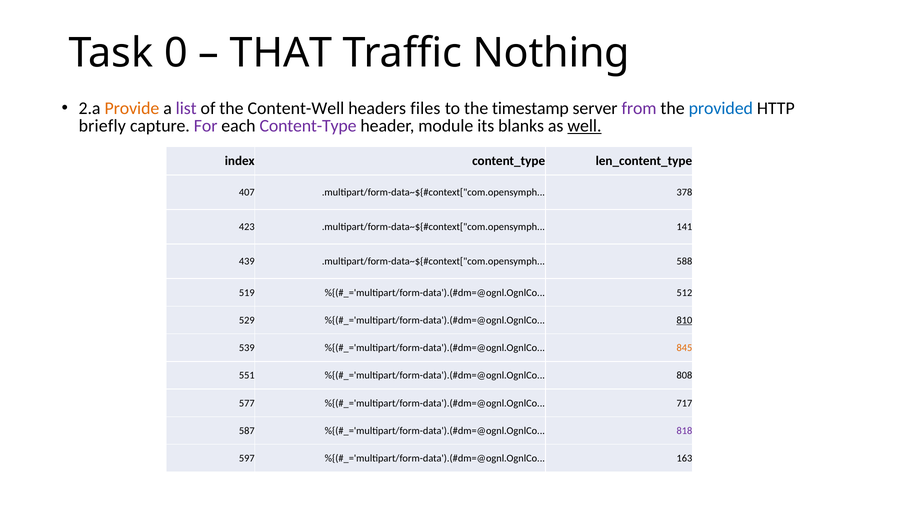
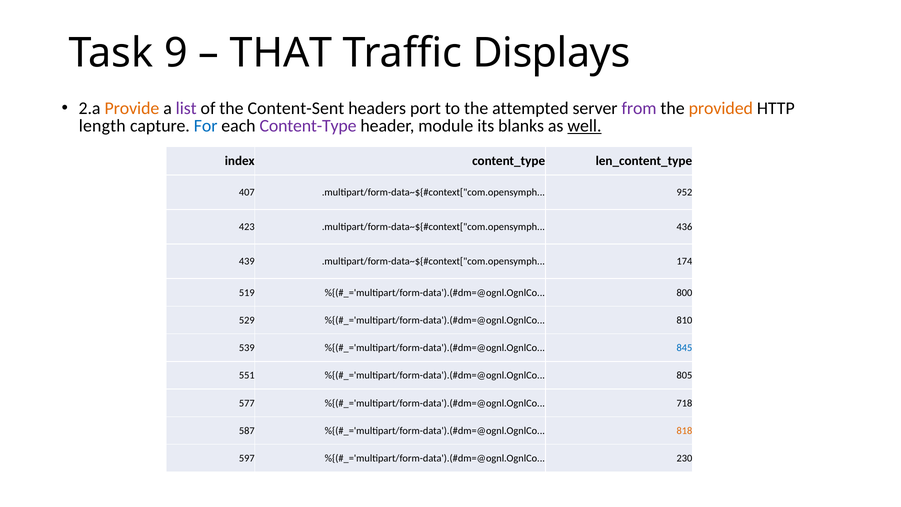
0: 0 -> 9
Nothing: Nothing -> Displays
Content-Well: Content-Well -> Content-Sent
files: files -> port
timestamp: timestamp -> attempted
provided colour: blue -> orange
briefly: briefly -> length
For colour: purple -> blue
378: 378 -> 952
141: 141 -> 436
588: 588 -> 174
512: 512 -> 800
810 underline: present -> none
845 colour: orange -> blue
808: 808 -> 805
717: 717 -> 718
818 colour: purple -> orange
163: 163 -> 230
